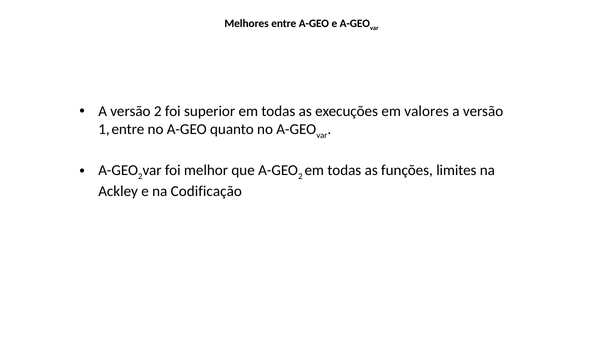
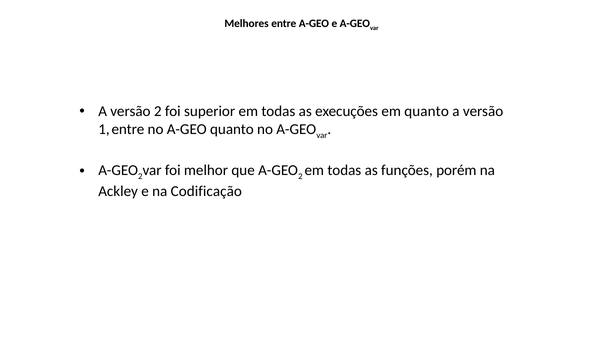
em valores: valores -> quanto
limites: limites -> porém
